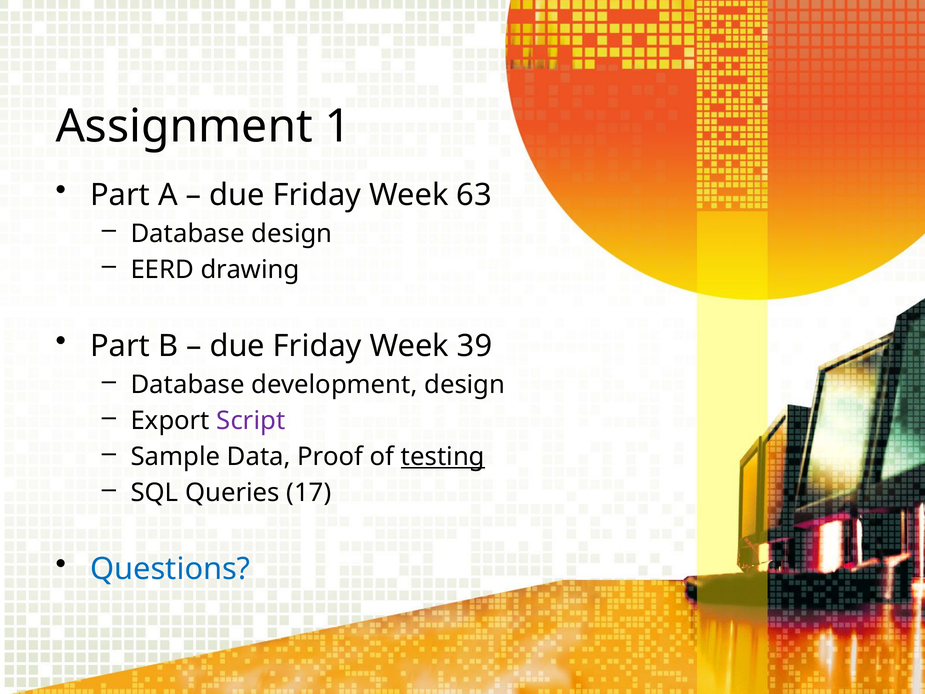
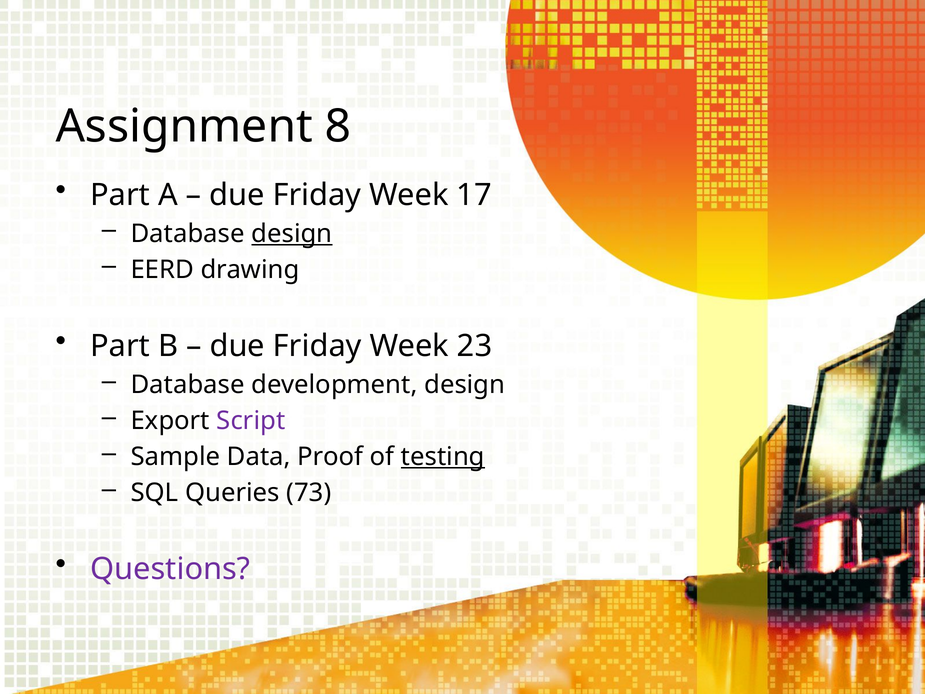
1: 1 -> 8
63: 63 -> 17
design at (292, 234) underline: none -> present
39: 39 -> 23
17: 17 -> 73
Questions colour: blue -> purple
